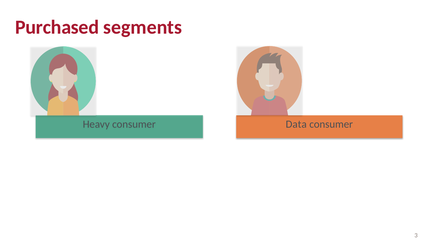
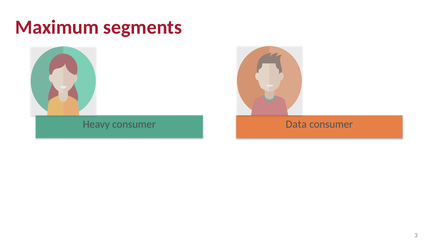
Purchased: Purchased -> Maximum
